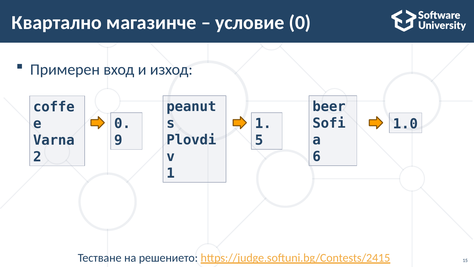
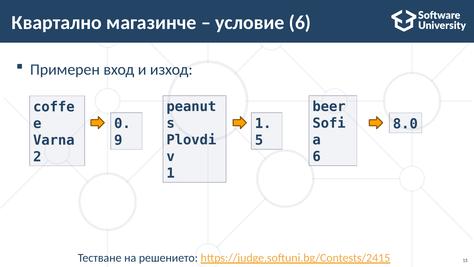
условие 0: 0 -> 6
1.0: 1.0 -> 8.0
